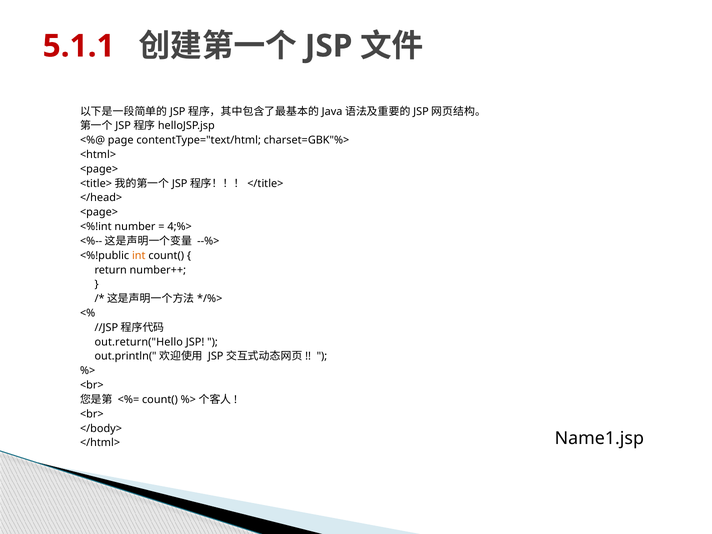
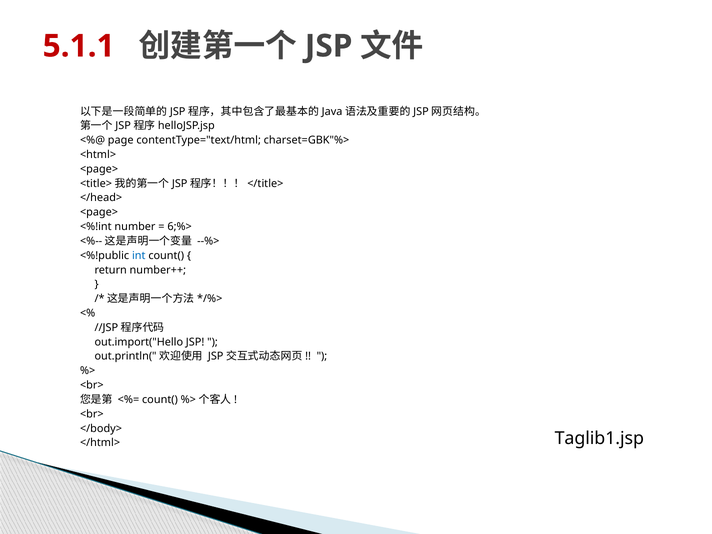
4;%>: 4;%> -> 6;%>
int colour: orange -> blue
out.return("Hello: out.return("Hello -> out.import("Hello
Name1.jsp: Name1.jsp -> Taglib1.jsp
